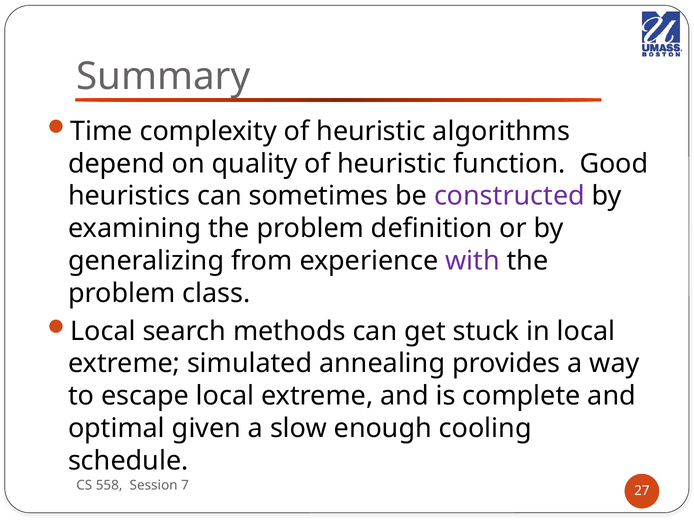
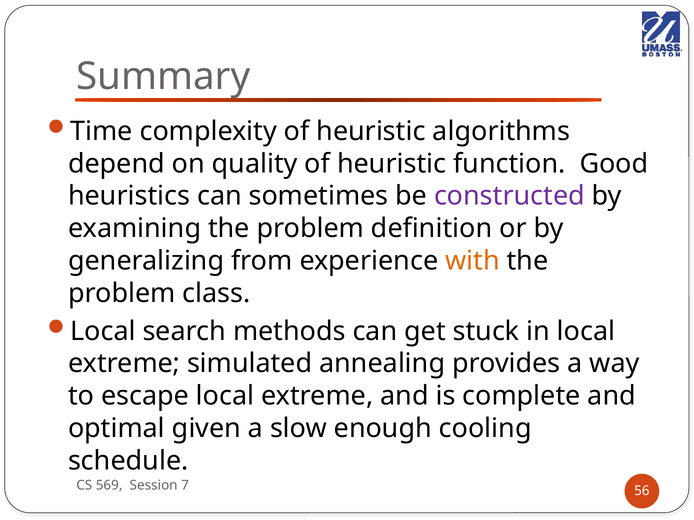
with colour: purple -> orange
558: 558 -> 569
27: 27 -> 56
